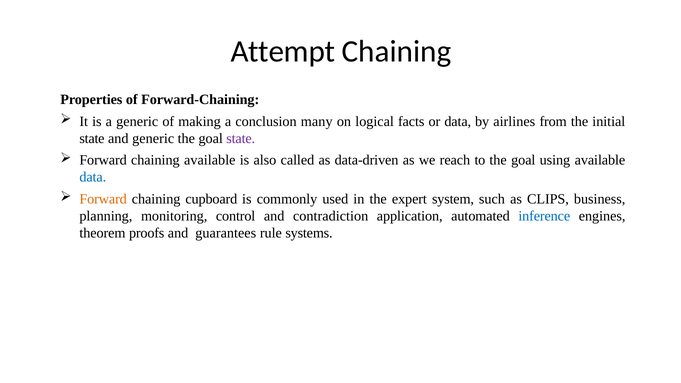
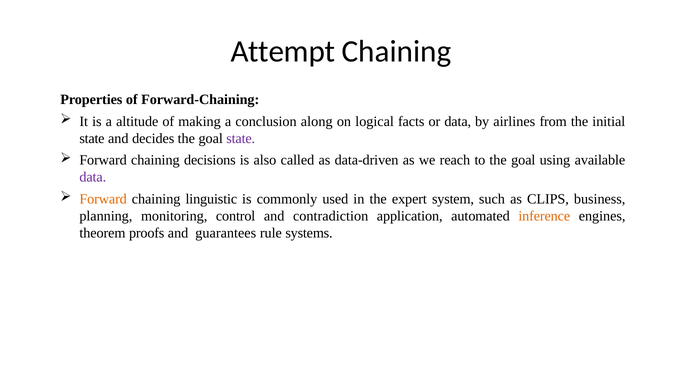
a generic: generic -> altitude
many: many -> along
and generic: generic -> decides
chaining available: available -> decisions
data at (93, 177) colour: blue -> purple
cupboard: cupboard -> linguistic
inference colour: blue -> orange
